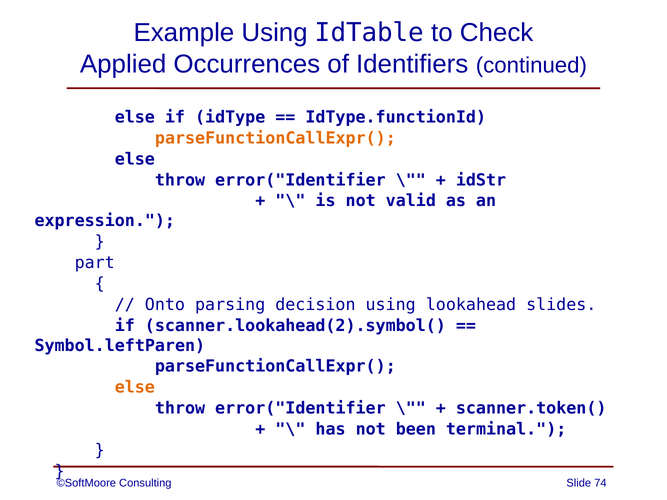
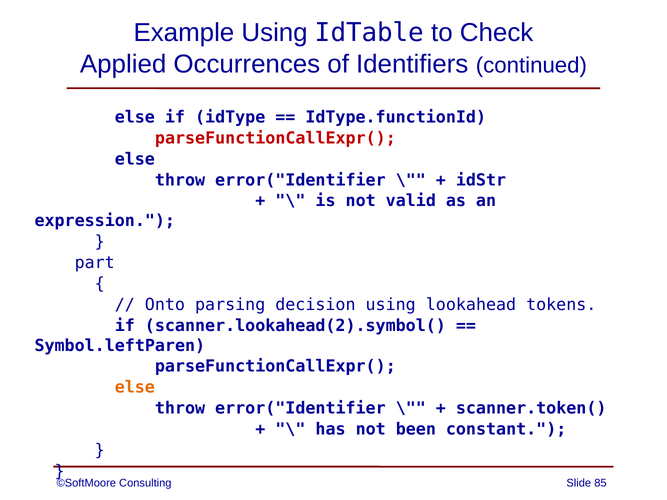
parseFunctionCallExpr( at (275, 138) colour: orange -> red
slides: slides -> tokens
terminal: terminal -> constant
74: 74 -> 85
